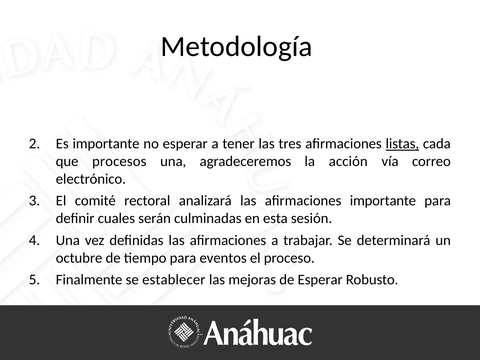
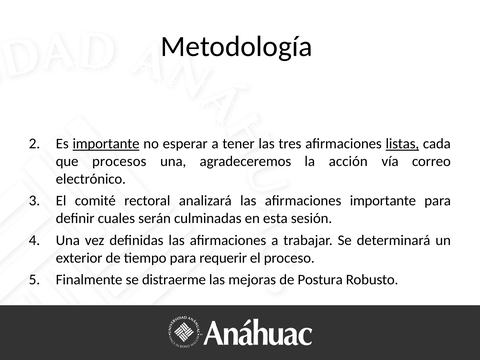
importante at (106, 144) underline: none -> present
octubre: octubre -> exterior
eventos: eventos -> requerir
establecer: establecer -> distraerme
de Esperar: Esperar -> Postura
